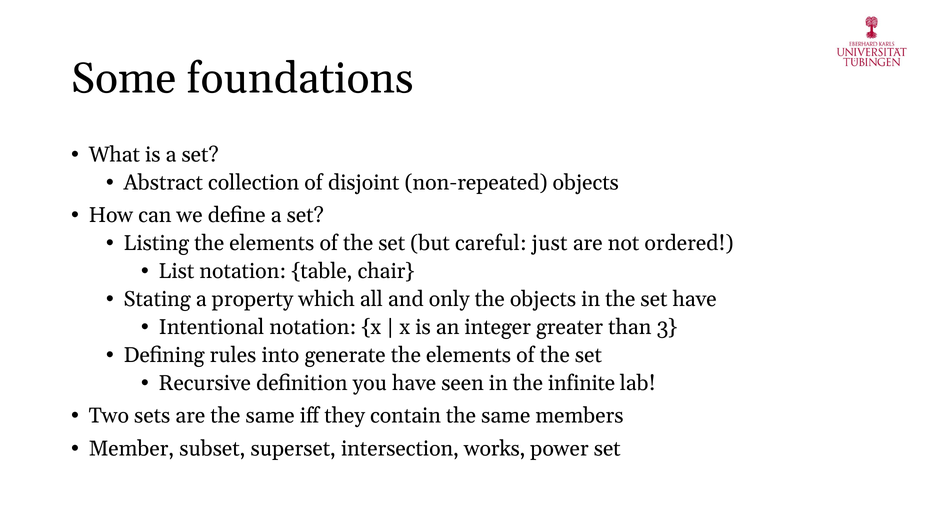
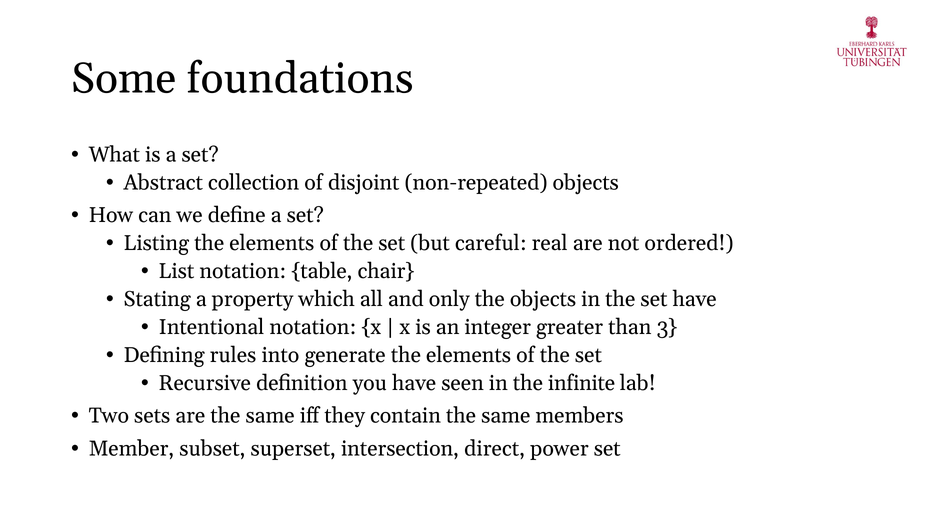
just: just -> real
works: works -> direct
